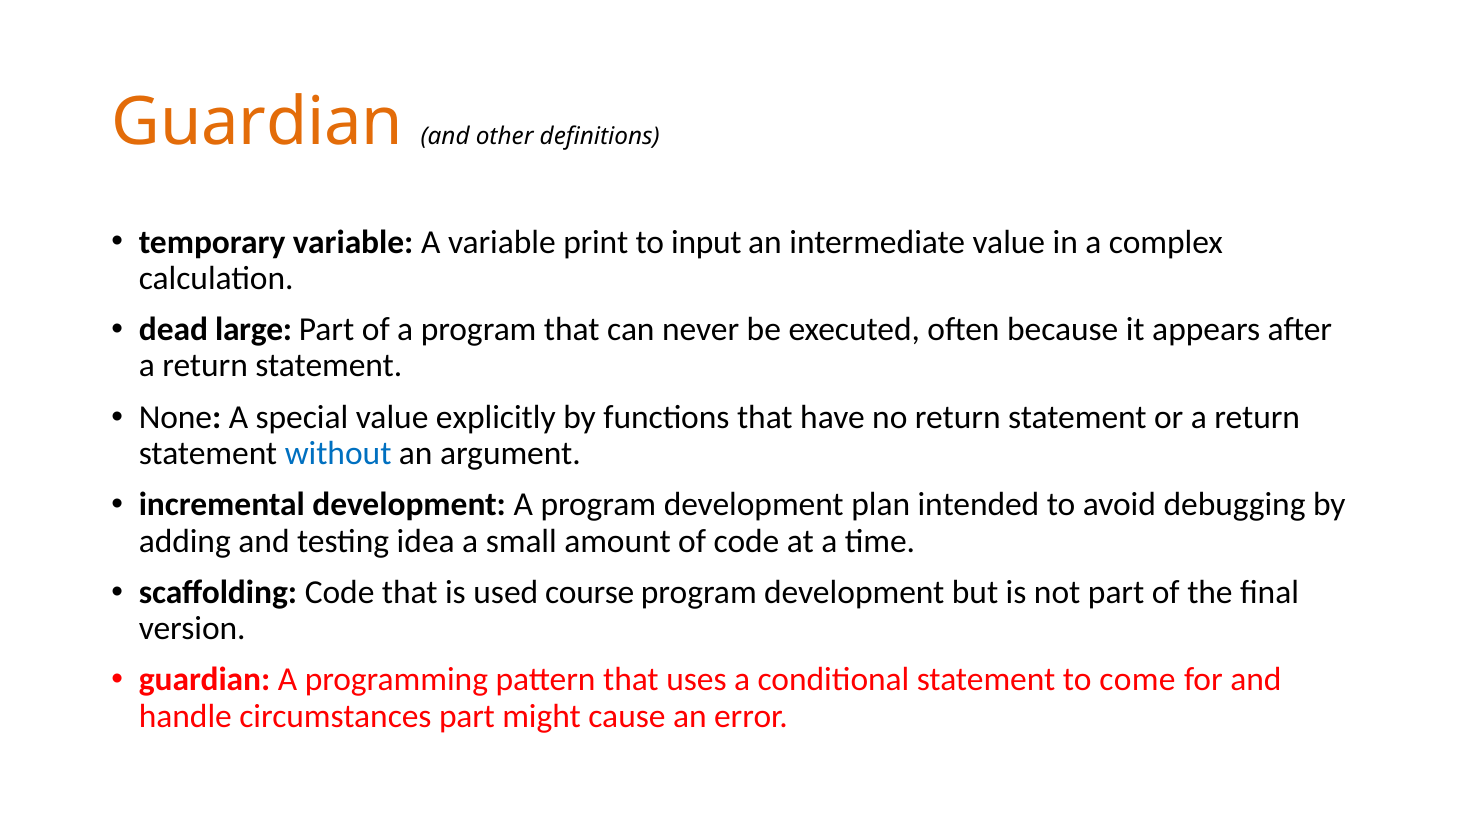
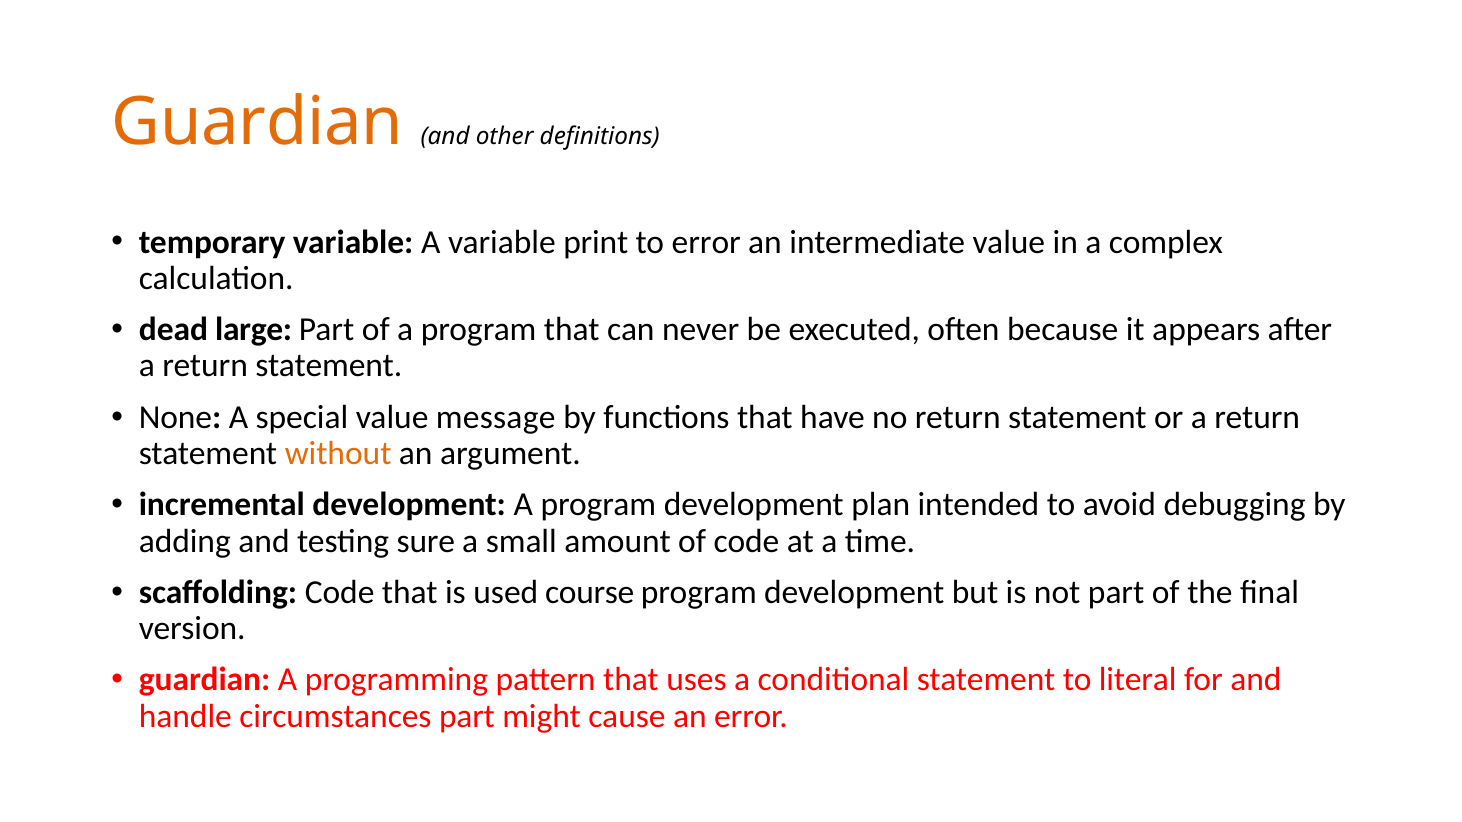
to input: input -> error
explicitly: explicitly -> message
without colour: blue -> orange
idea: idea -> sure
come: come -> literal
